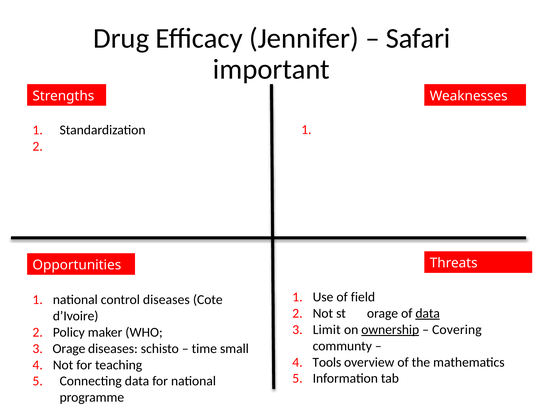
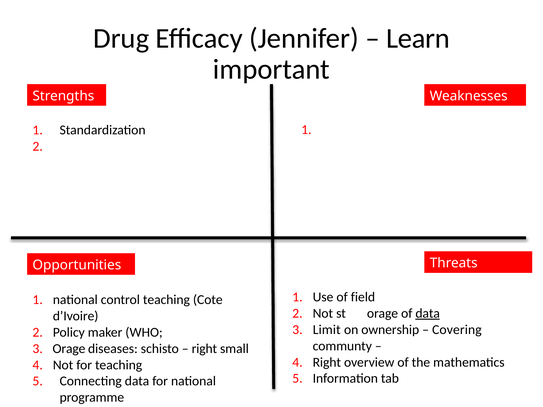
Safari: Safari -> Learn
control diseases: diseases -> teaching
ownership underline: present -> none
time at (204, 349): time -> right
Tools at (327, 362): Tools -> Right
